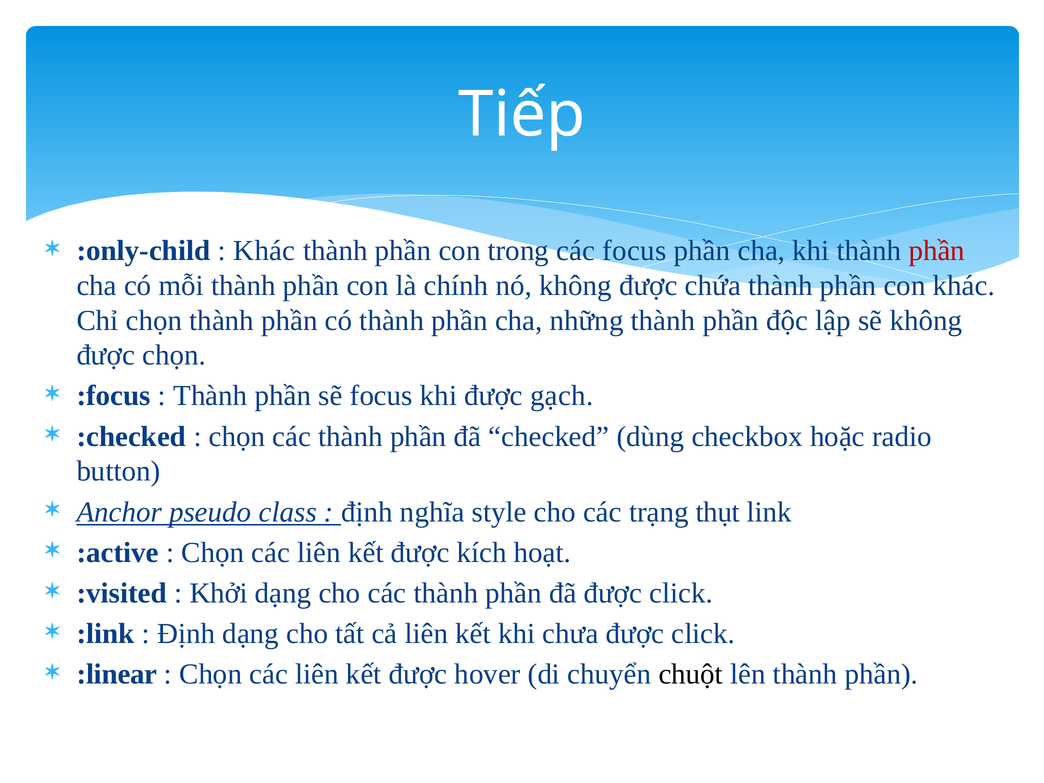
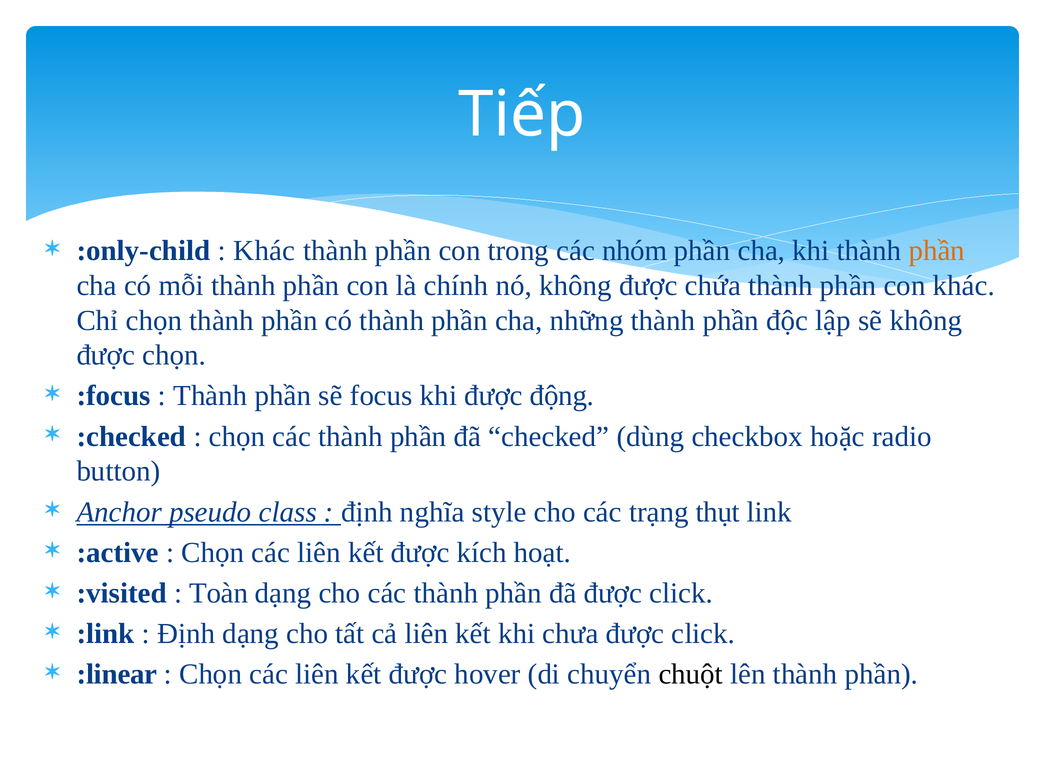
các focus: focus -> nhóm
phần at (937, 251) colour: red -> orange
gạch: gạch -> động
Khởi: Khởi -> Toàn
